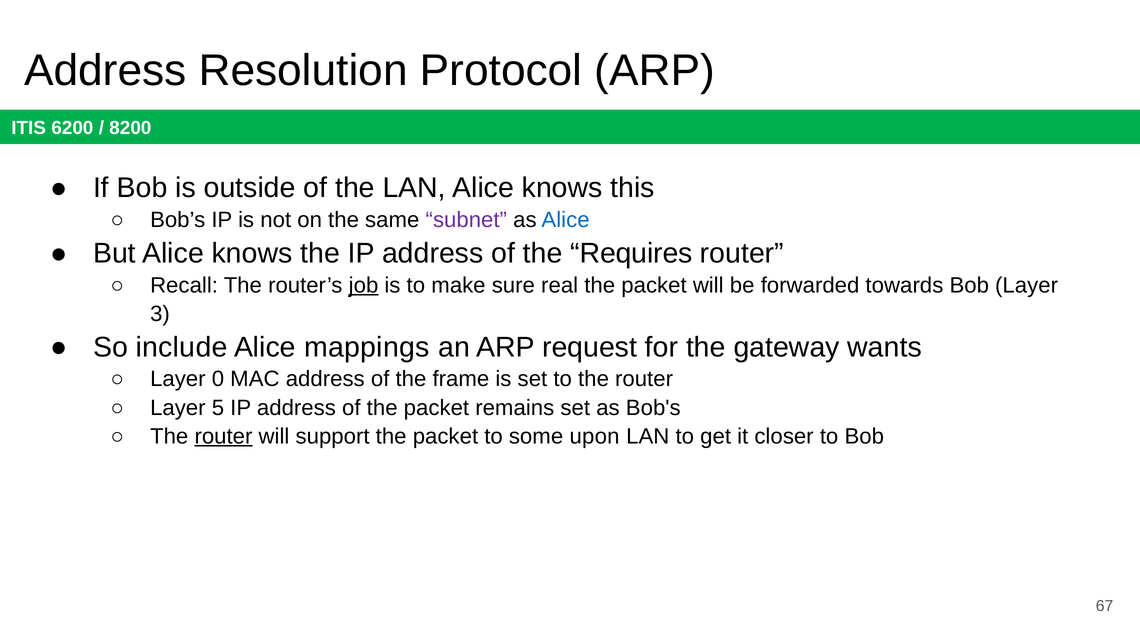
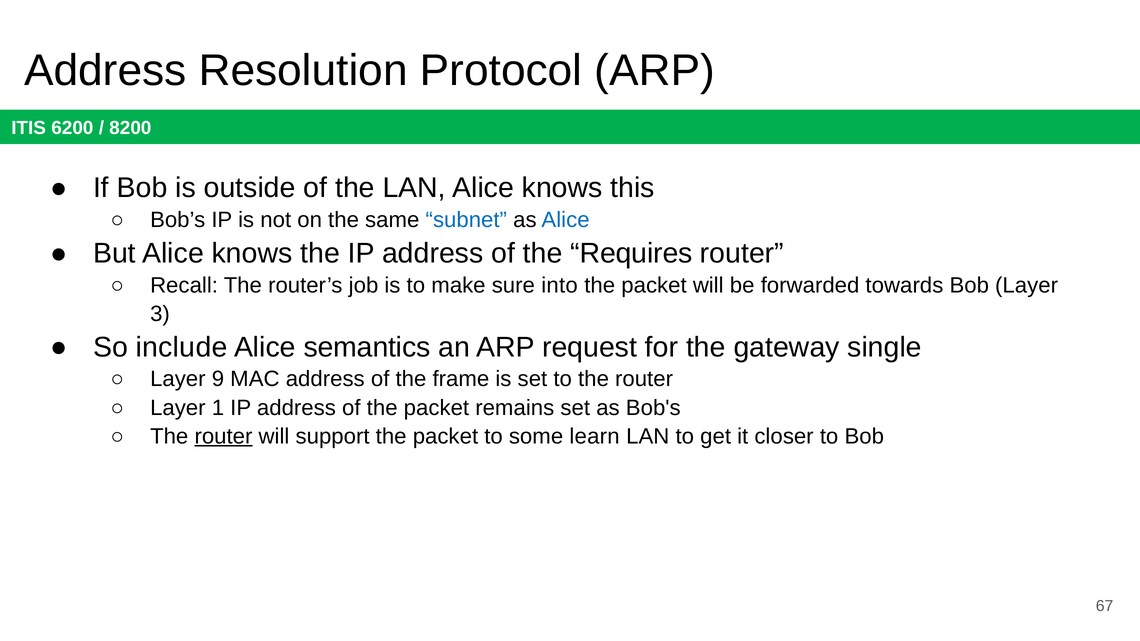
subnet colour: purple -> blue
job underline: present -> none
real: real -> into
mappings: mappings -> semantics
wants: wants -> single
0: 0 -> 9
5: 5 -> 1
upon: upon -> learn
